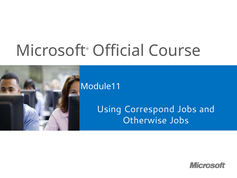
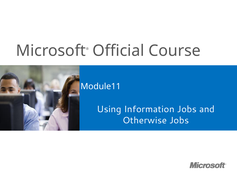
Correspond: Correspond -> Information
